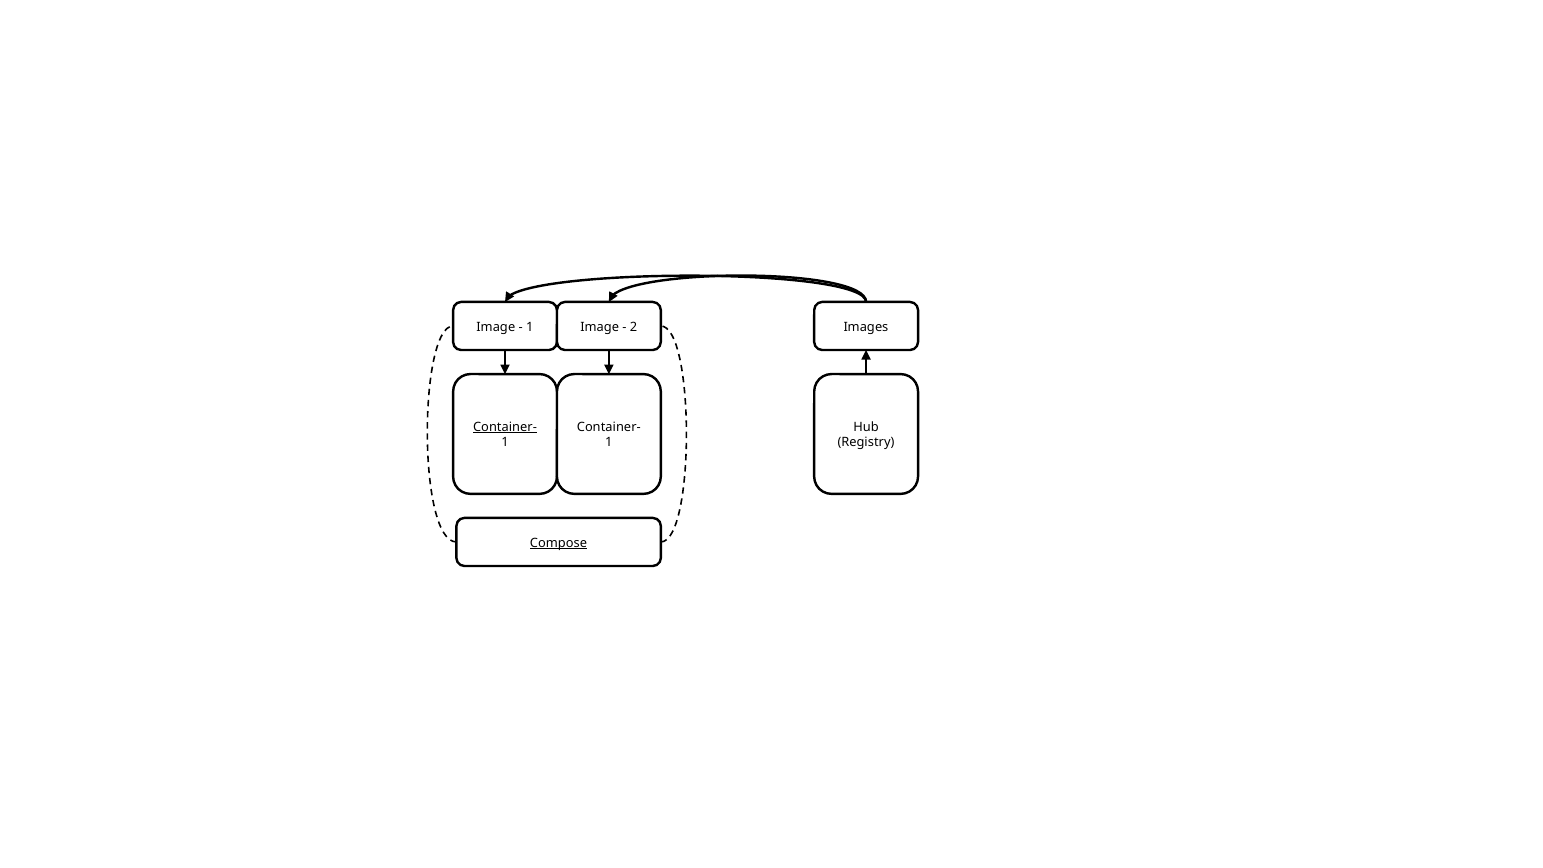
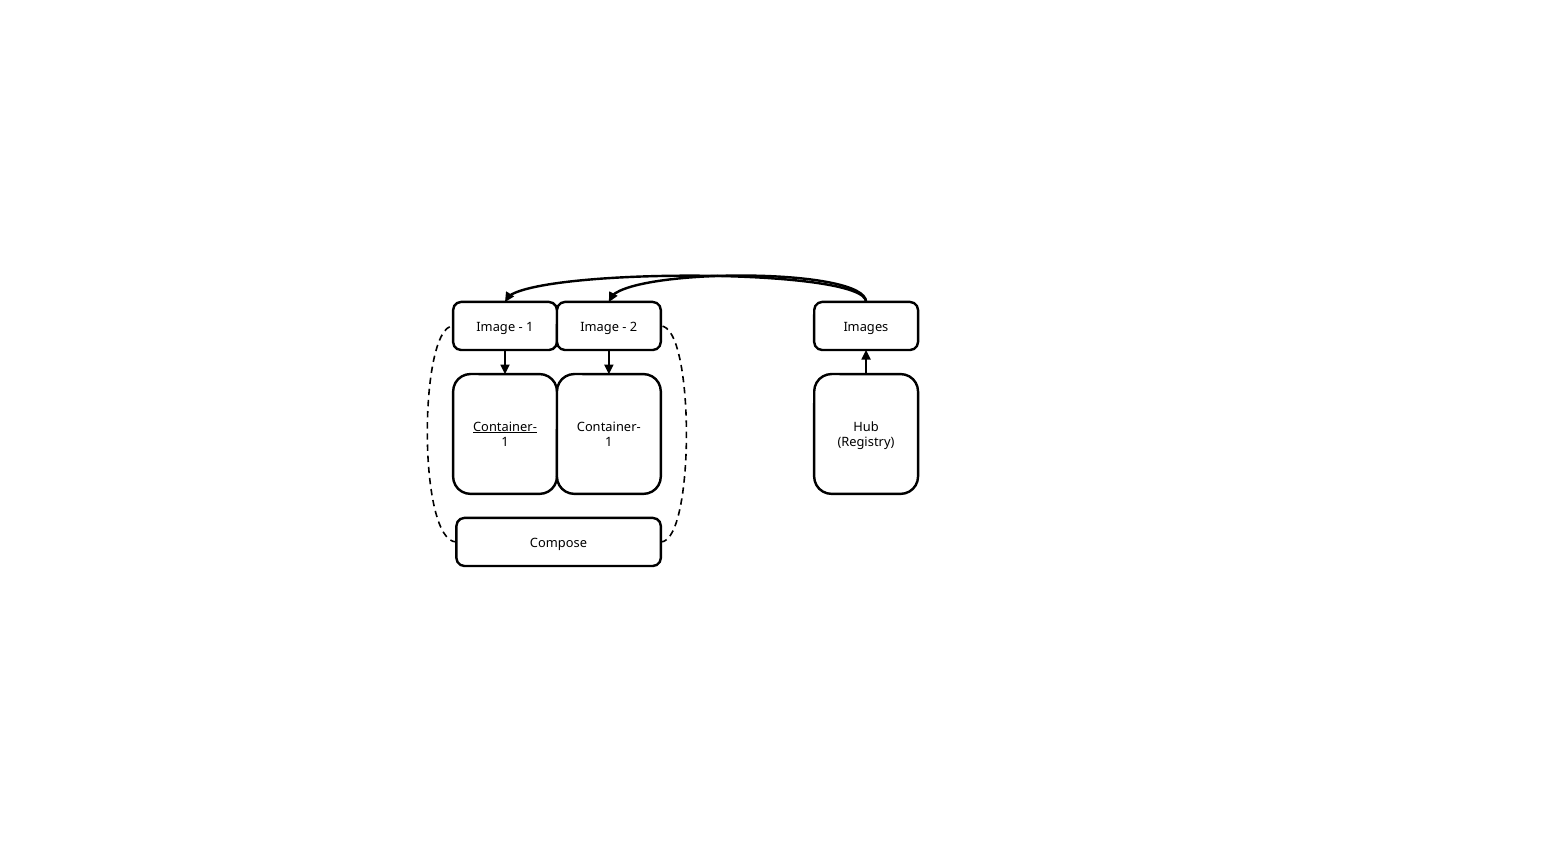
Compose underline: present -> none
